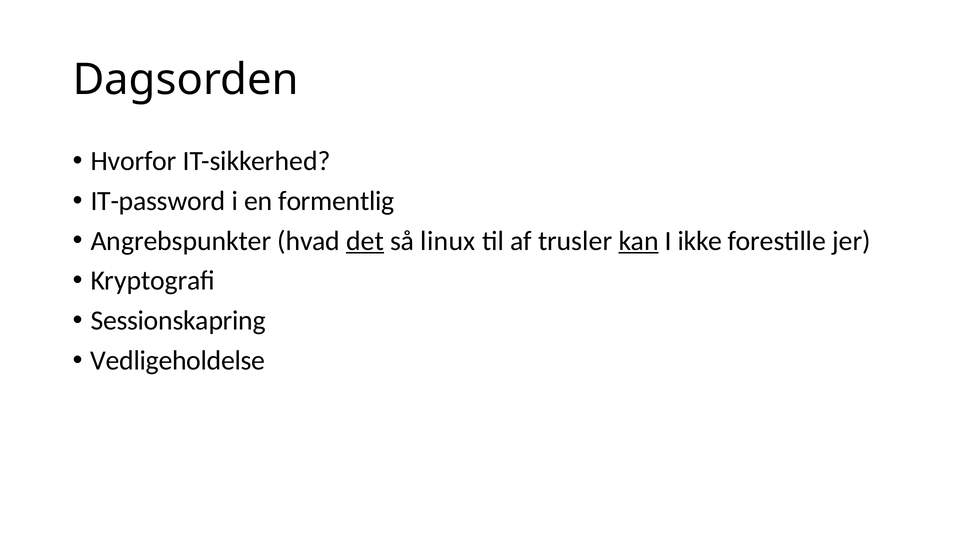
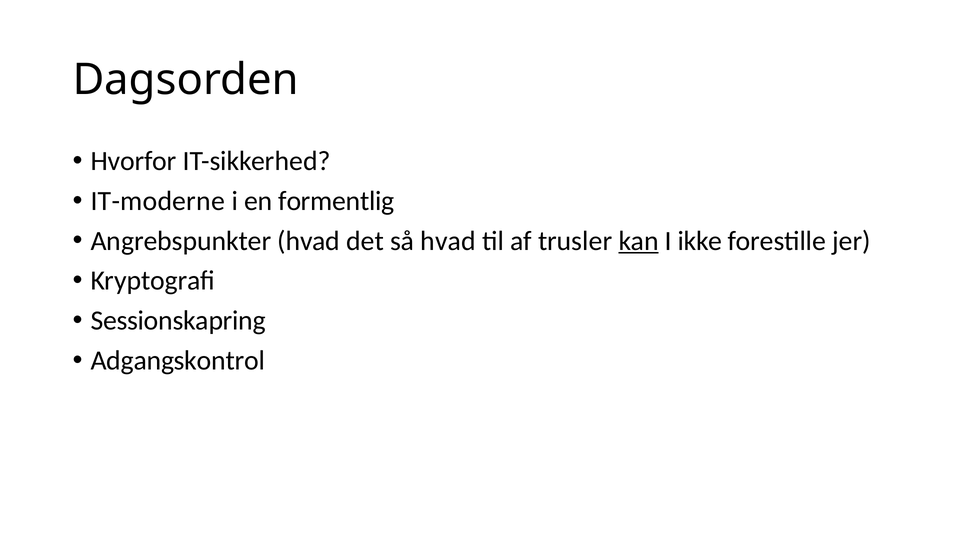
IT-password: IT-password -> IT-moderne
det underline: present -> none
så linux: linux -> hvad
Vedligeholdelse: Vedligeholdelse -> Adgangskontrol
